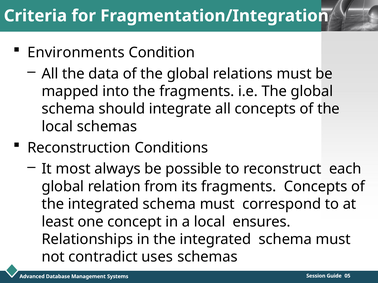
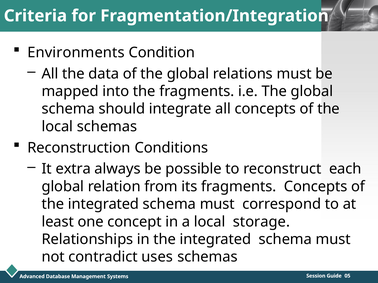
most: most -> extra
ensures: ensures -> storage
